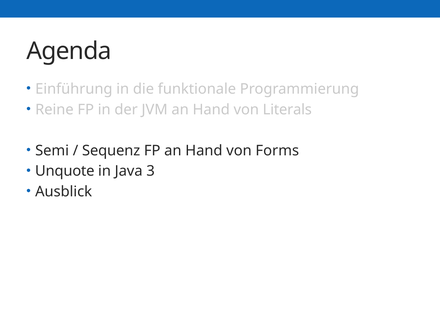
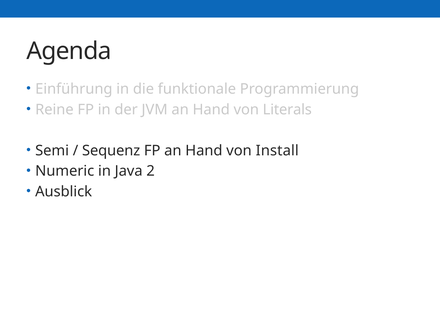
Forms: Forms -> Install
Unquote: Unquote -> Numeric
3: 3 -> 2
